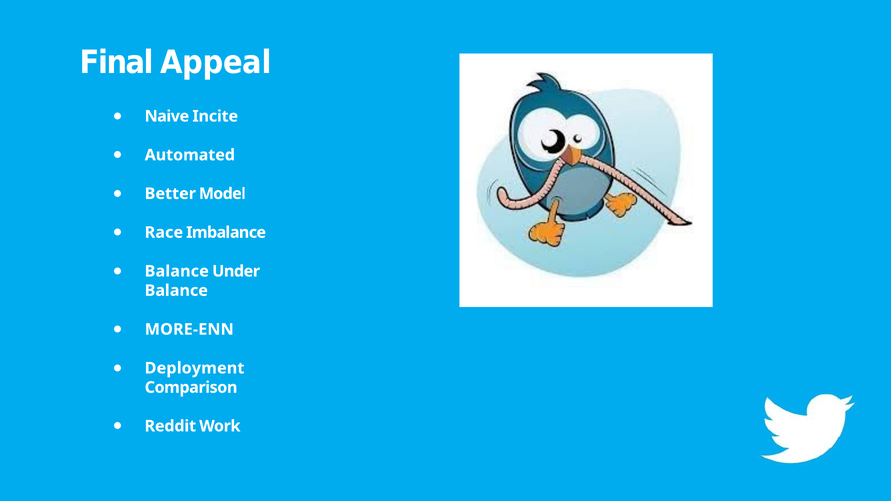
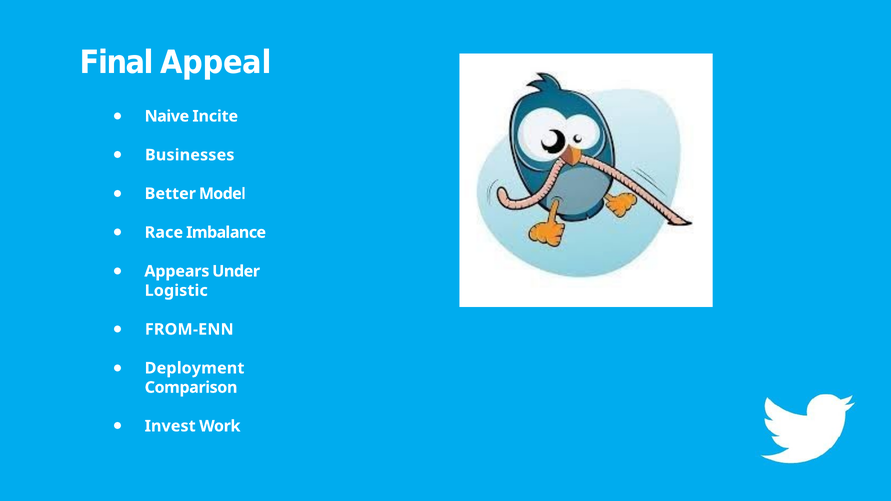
Automated: Automated -> Businesses
Balance at (177, 271): Balance -> Appears
Balance at (176, 291): Balance -> Logistic
MORE-ENN: MORE-ENN -> FROM-ENN
Reddit: Reddit -> Invest
